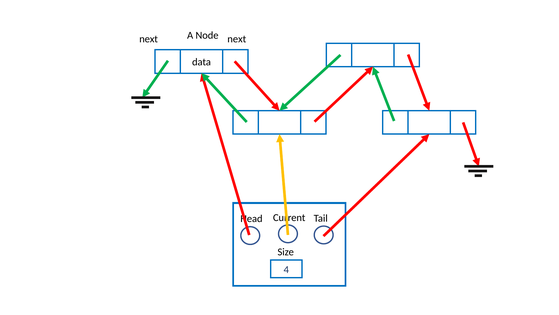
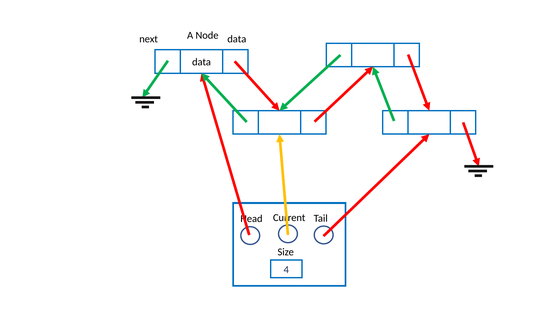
Node next: next -> data
